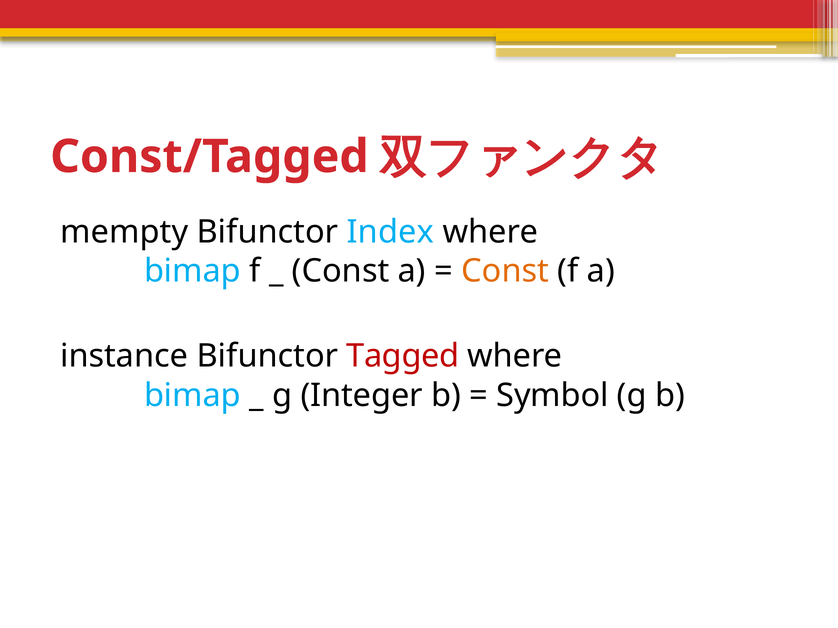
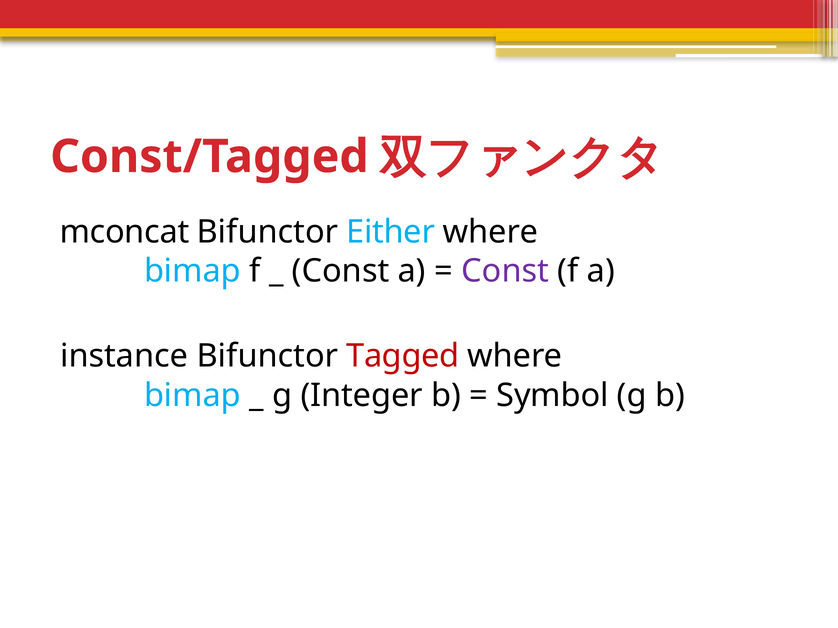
mempty: mempty -> mconcat
Index: Index -> Either
Const at (505, 271) colour: orange -> purple
